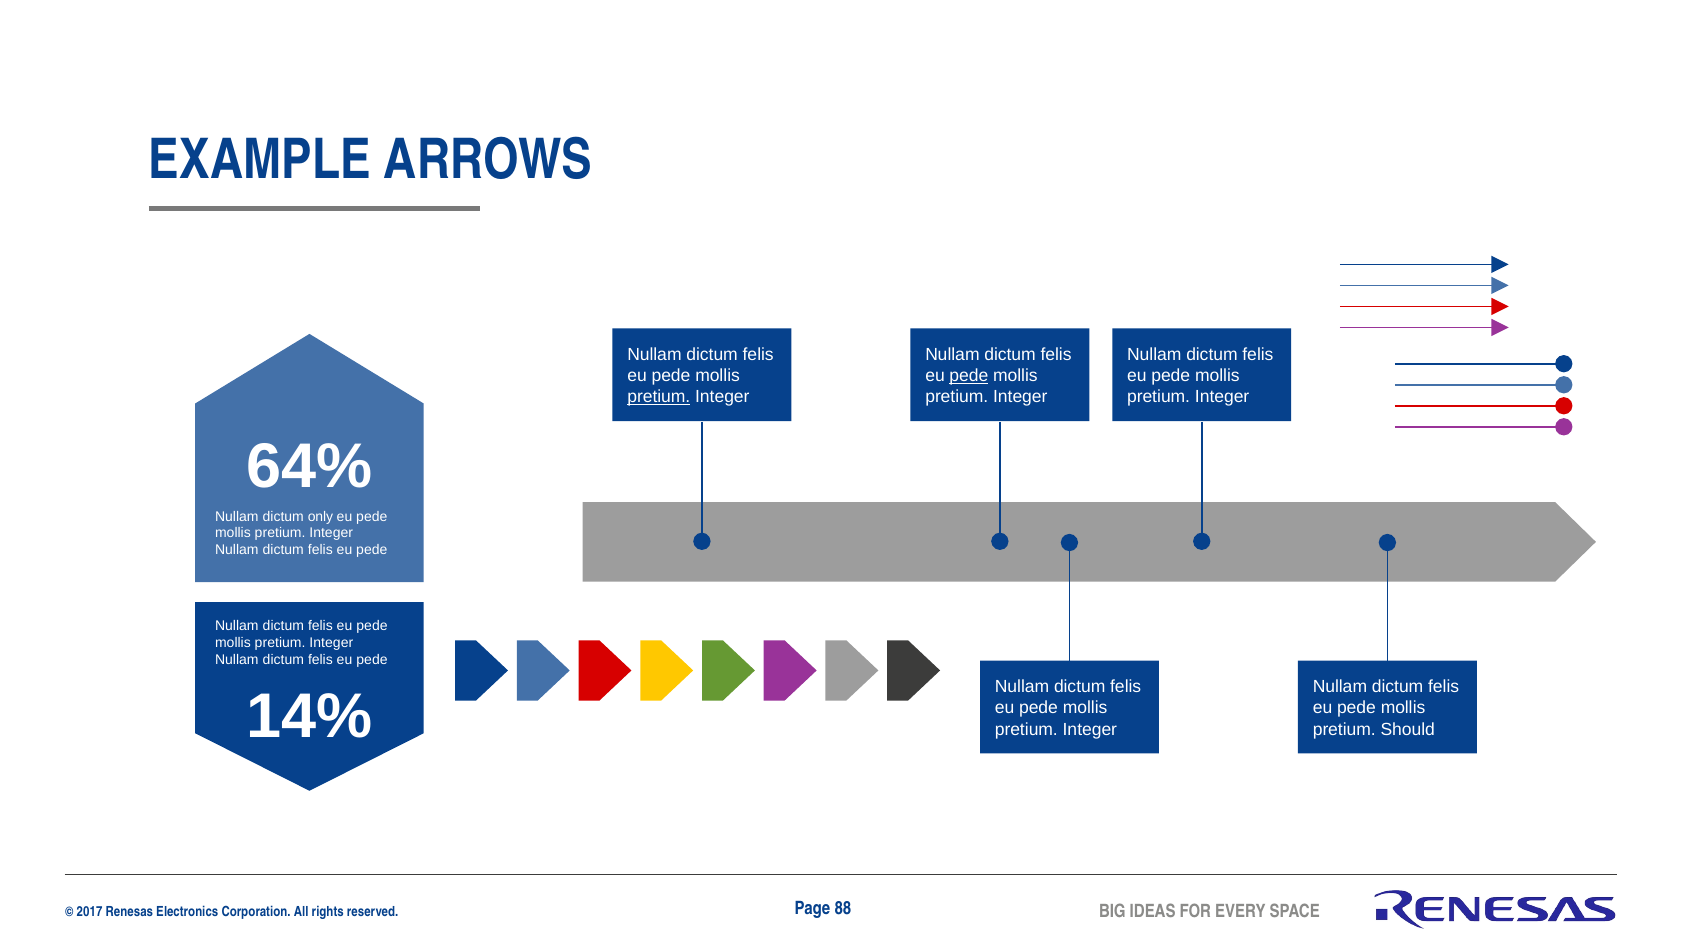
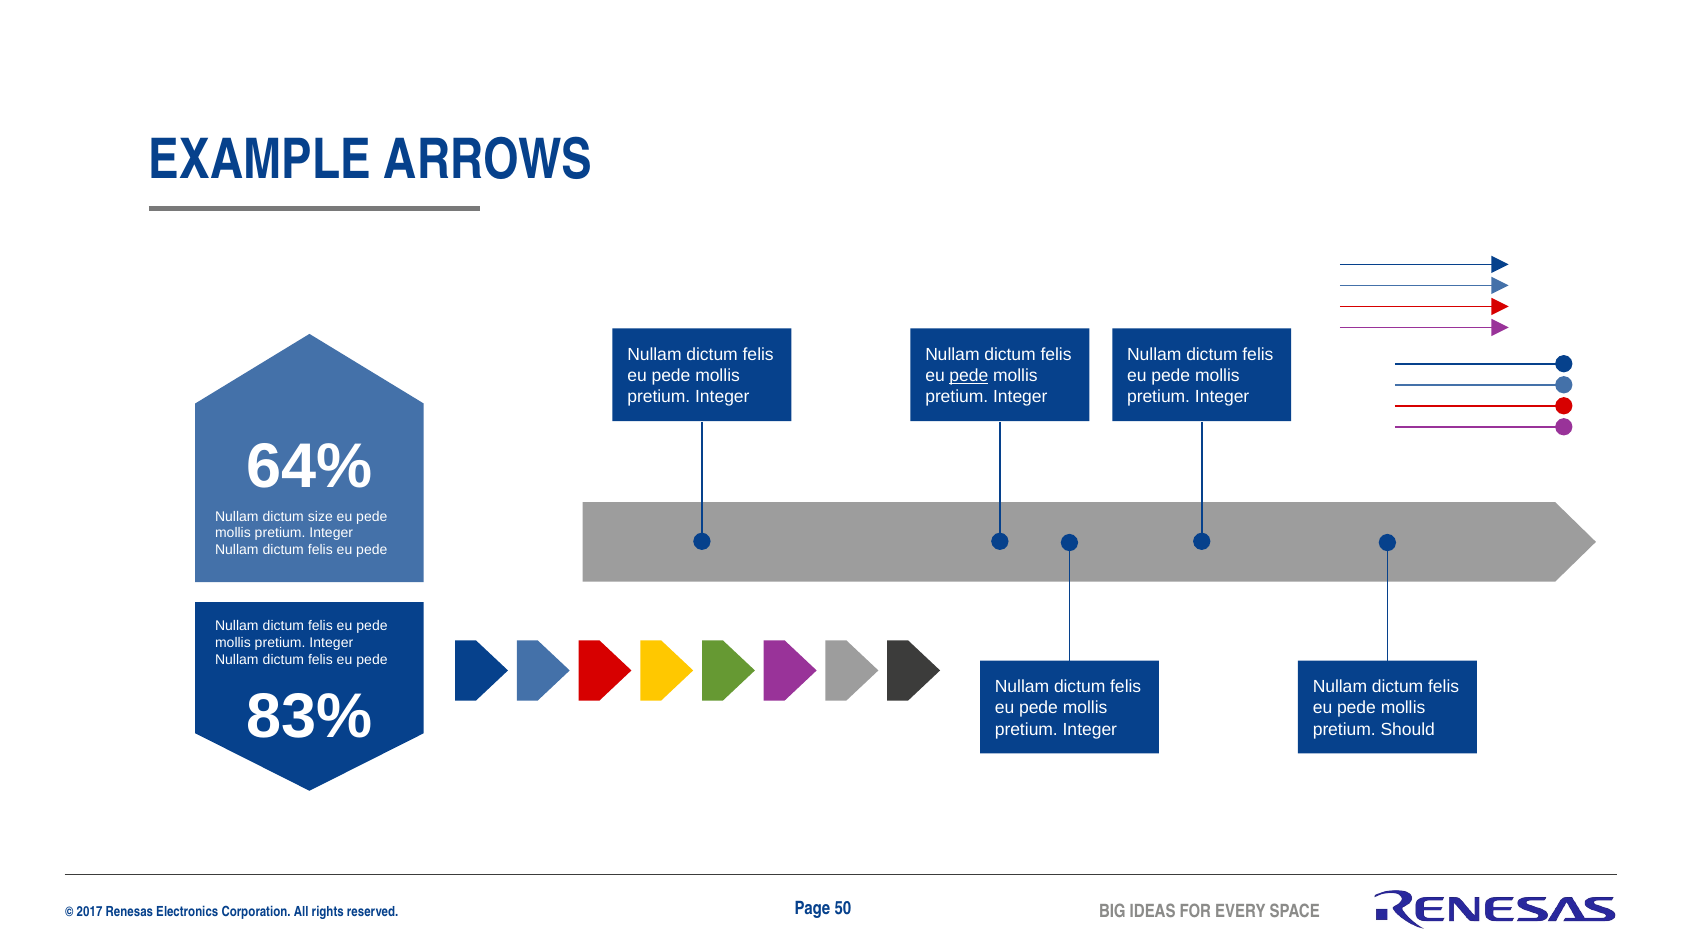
pretium at (659, 397) underline: present -> none
only: only -> size
14%: 14% -> 83%
88: 88 -> 50
